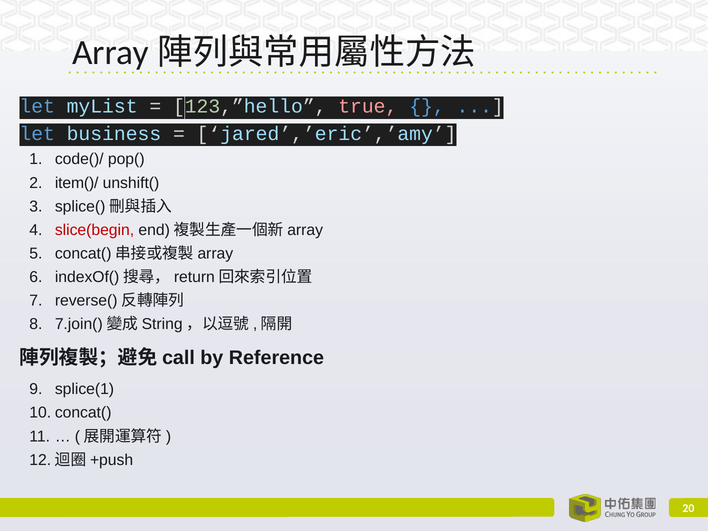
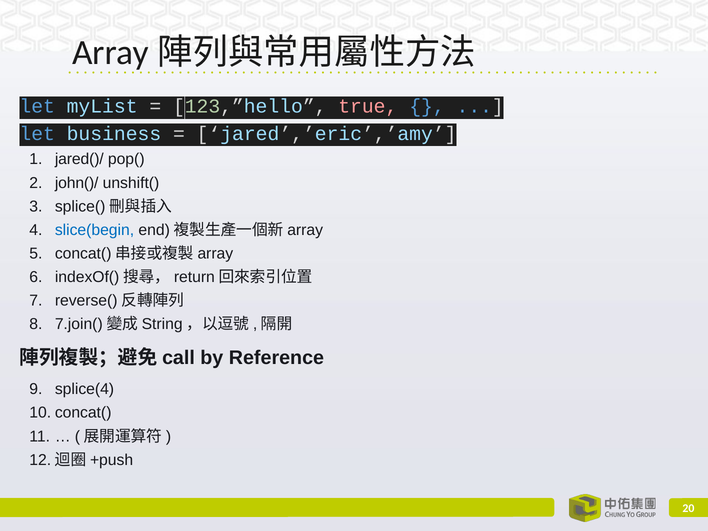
code()/: code()/ -> jared()/
item()/: item()/ -> john()/
slice(begin colour: red -> blue
splice(1: splice(1 -> splice(4
